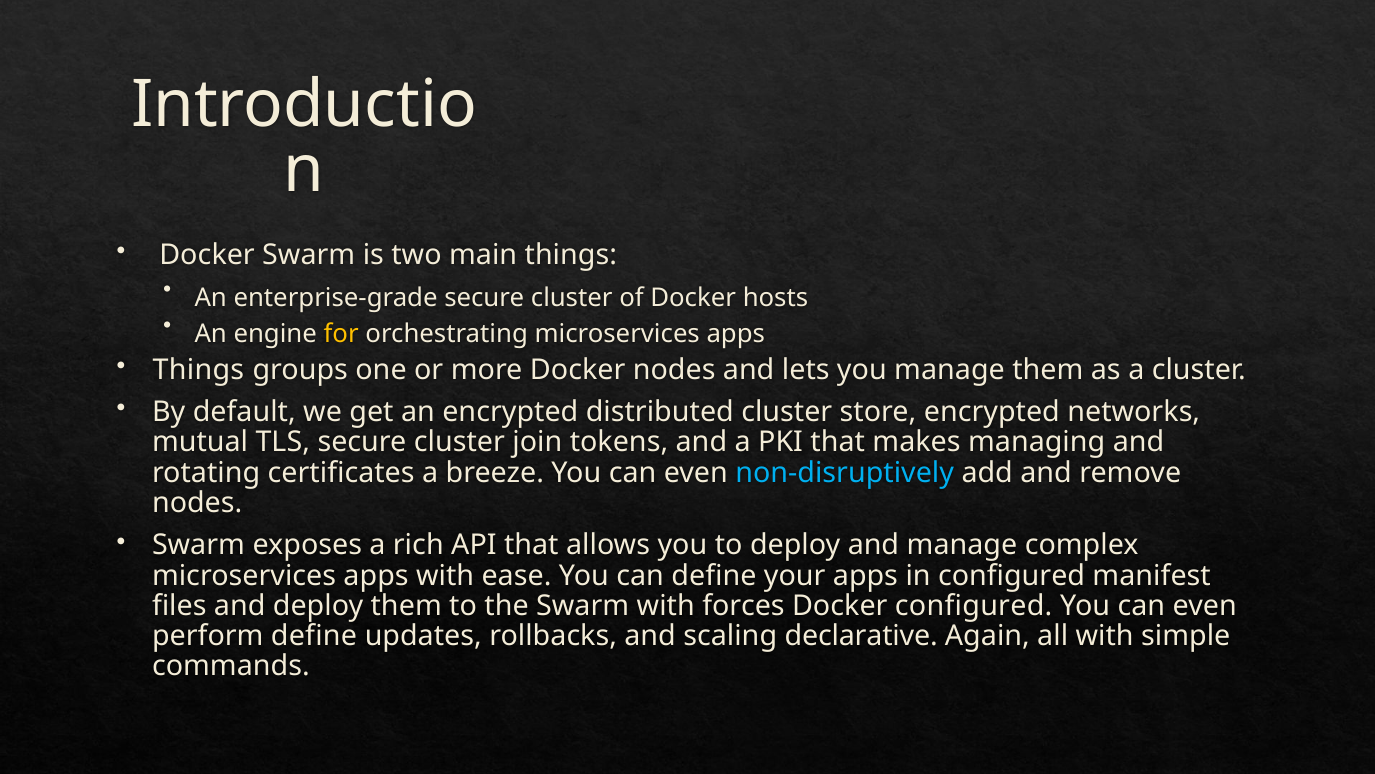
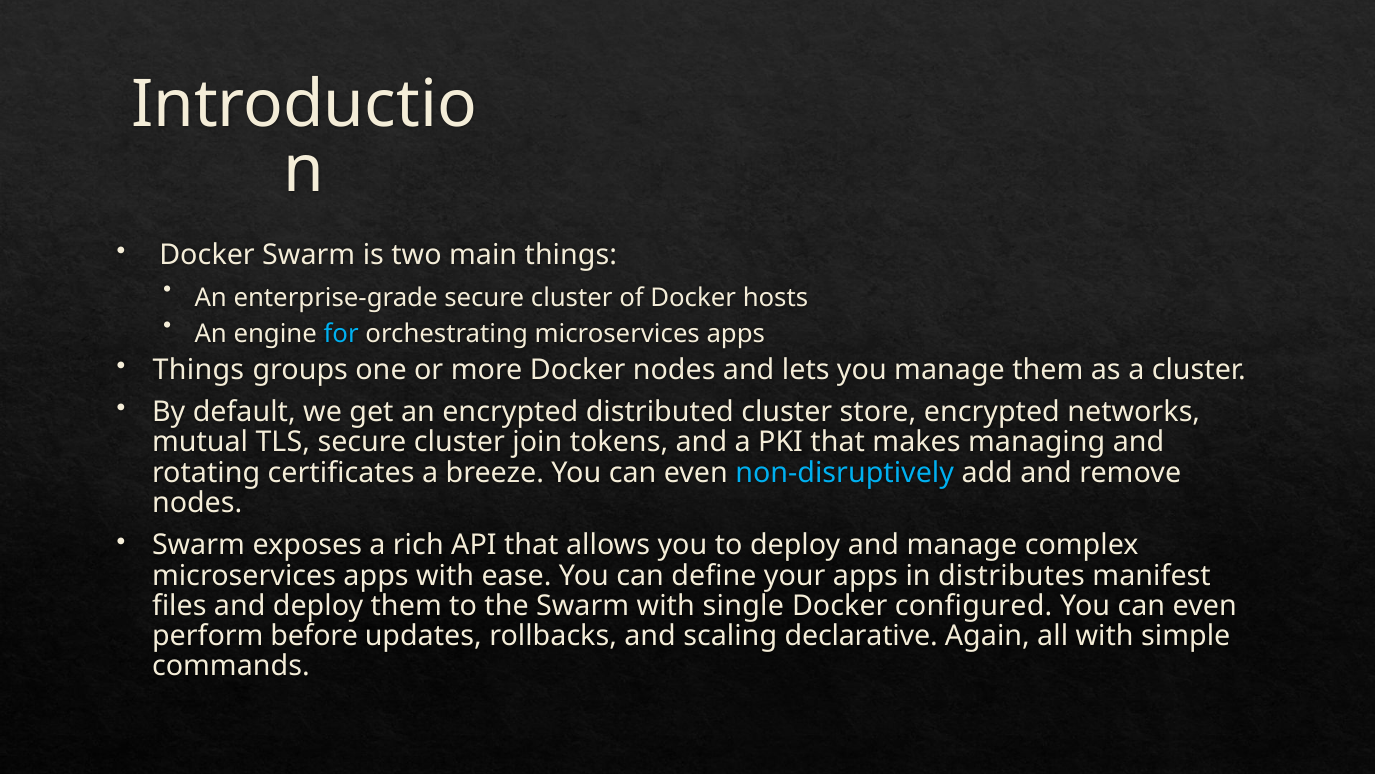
for colour: yellow -> light blue
in configured: configured -> distributes
forces: forces -> single
perform define: define -> before
